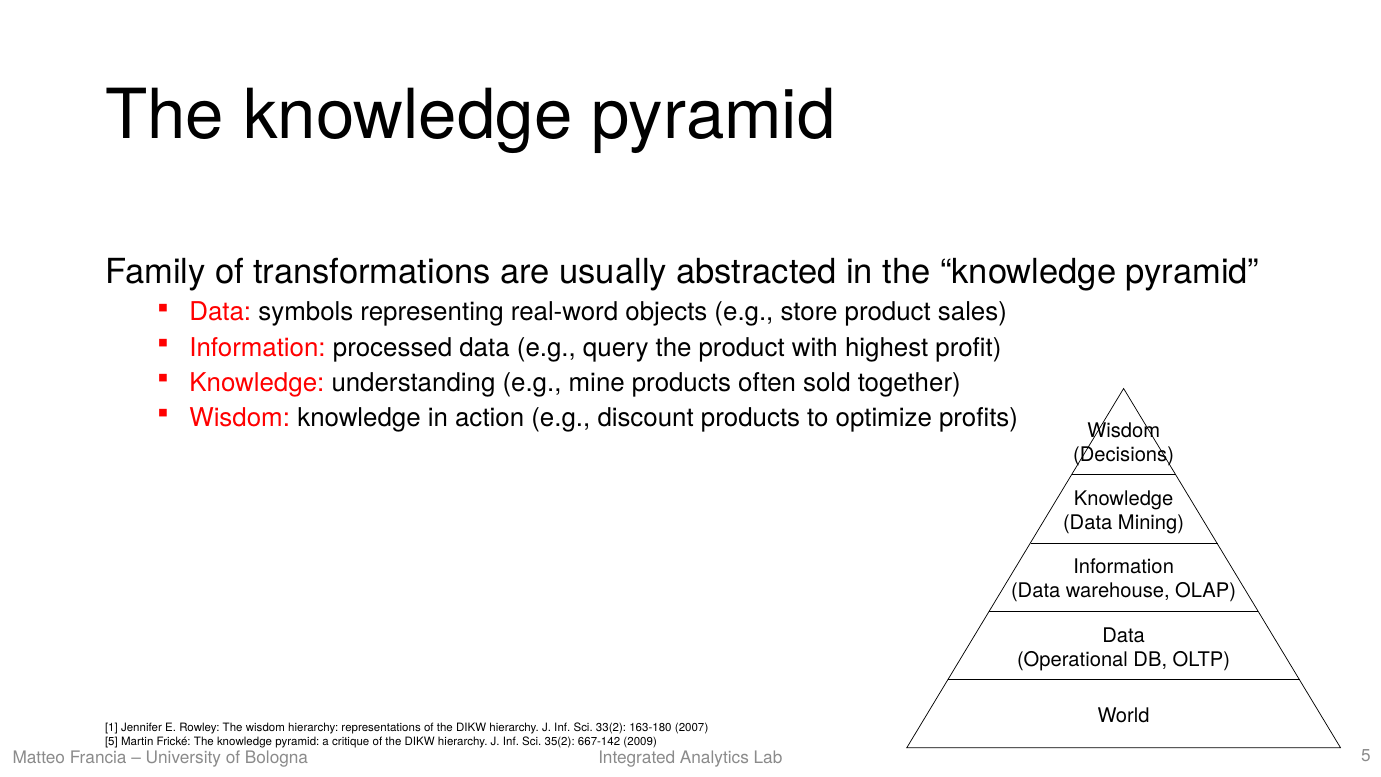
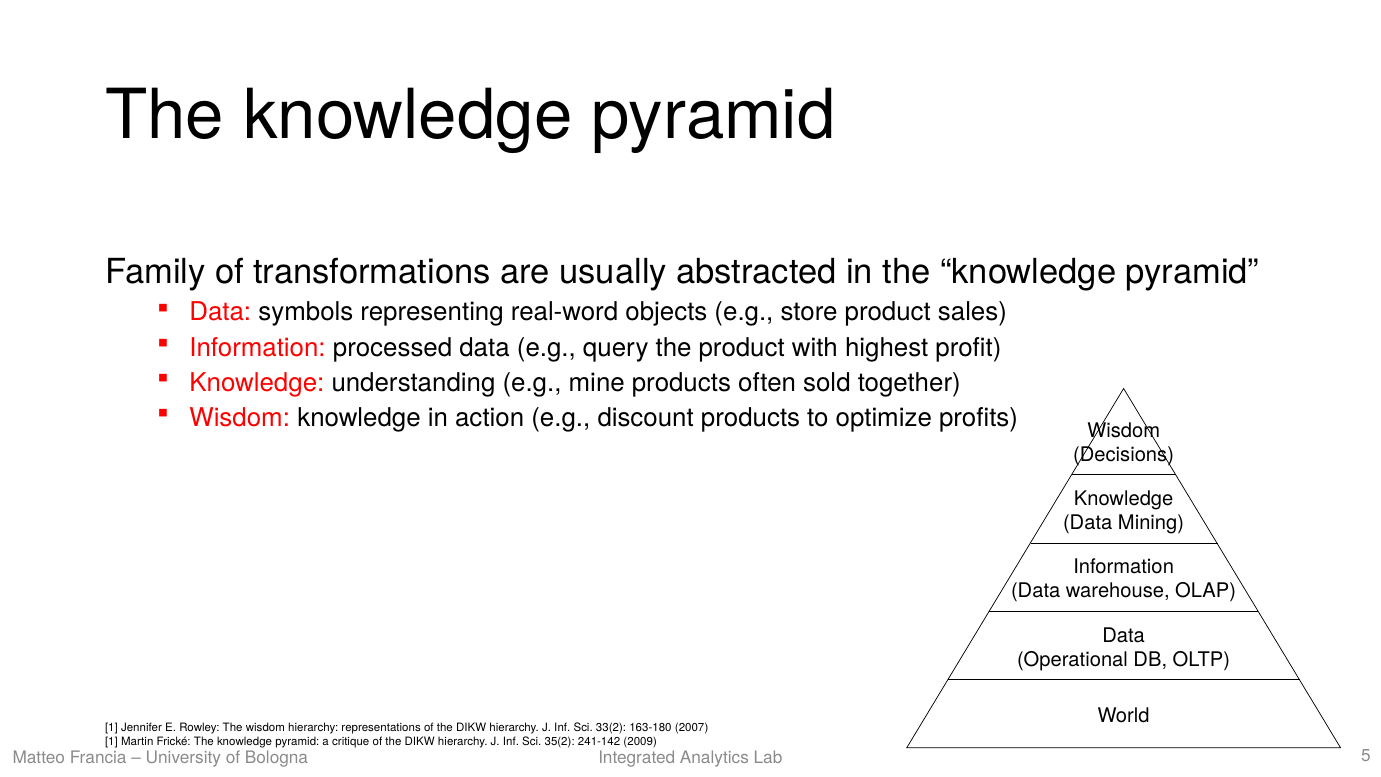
5 at (111, 742): 5 -> 1
667-142: 667-142 -> 241-142
